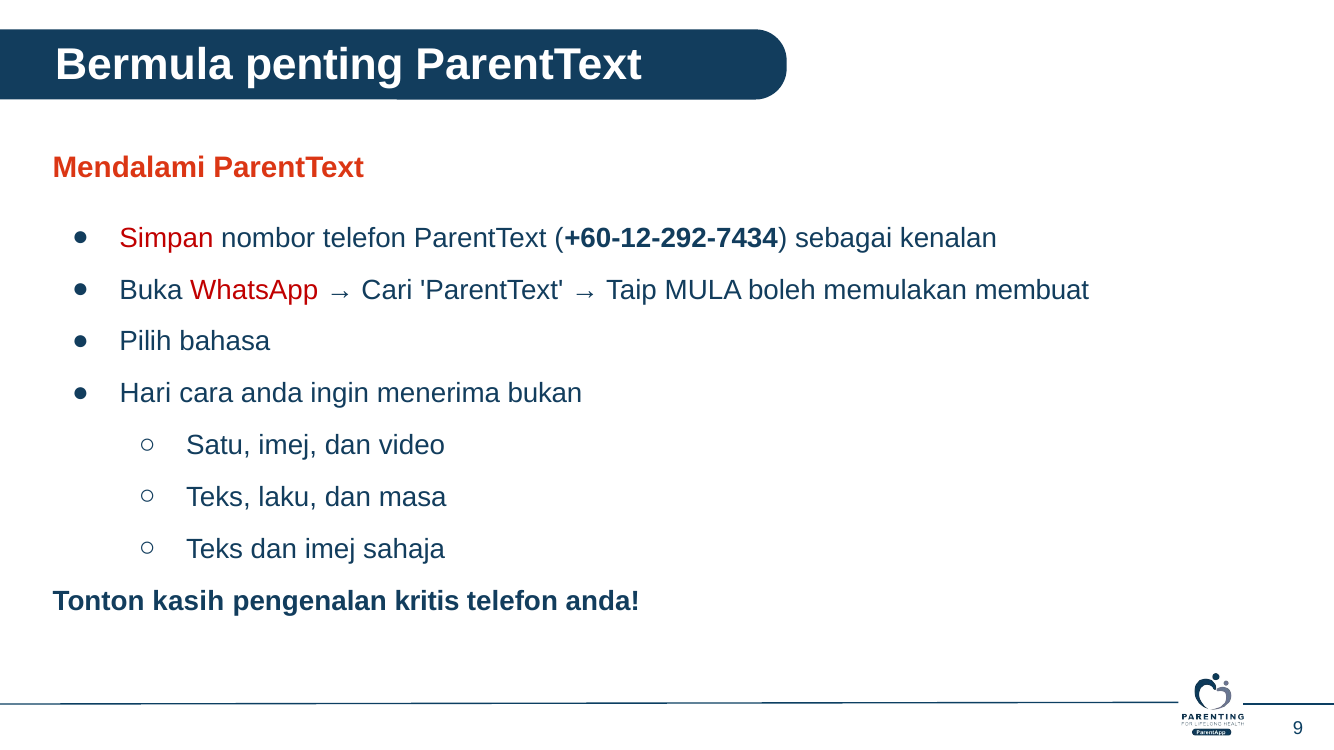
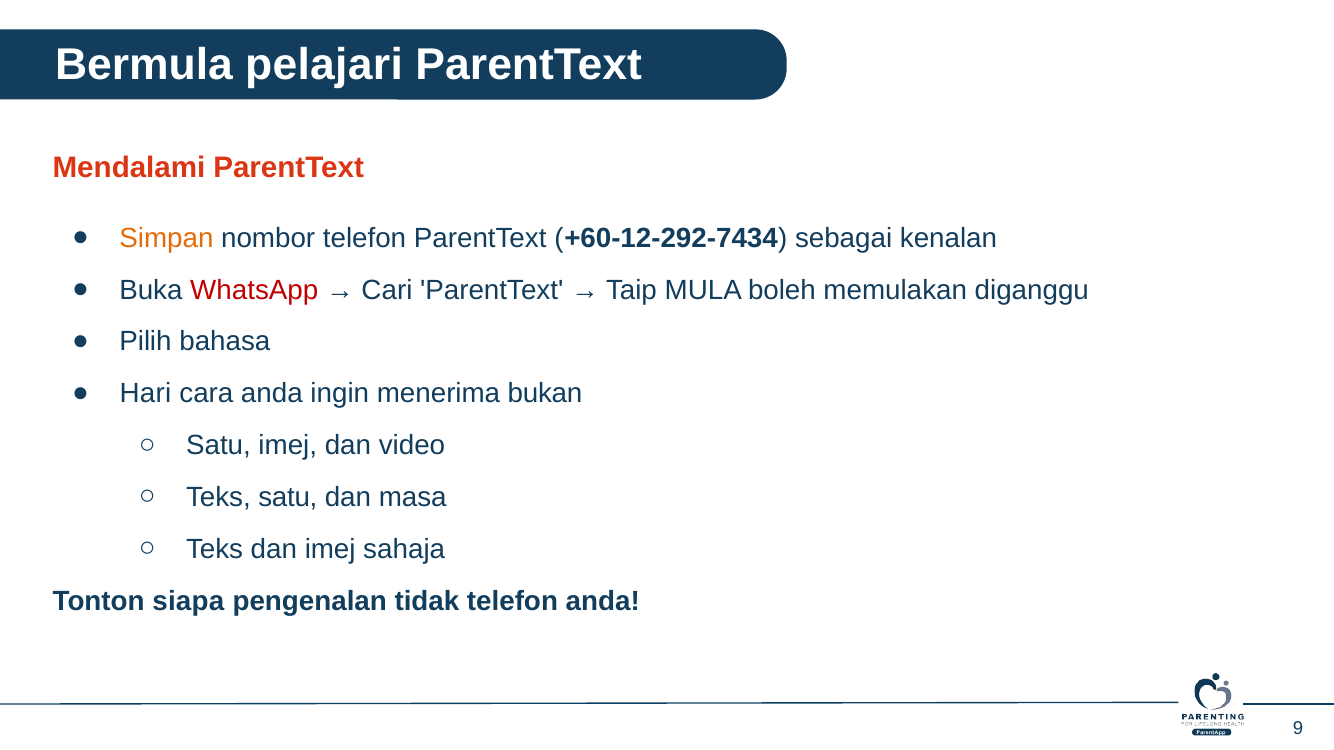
penting: penting -> pelajari
Simpan colour: red -> orange
membuat: membuat -> diganggu
Teks laku: laku -> satu
kasih: kasih -> siapa
kritis: kritis -> tidak
